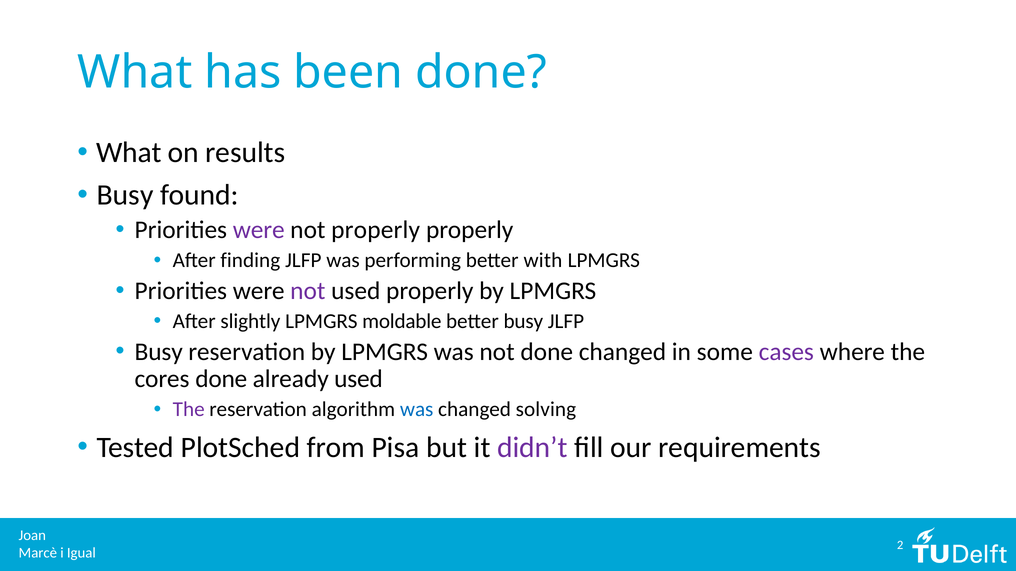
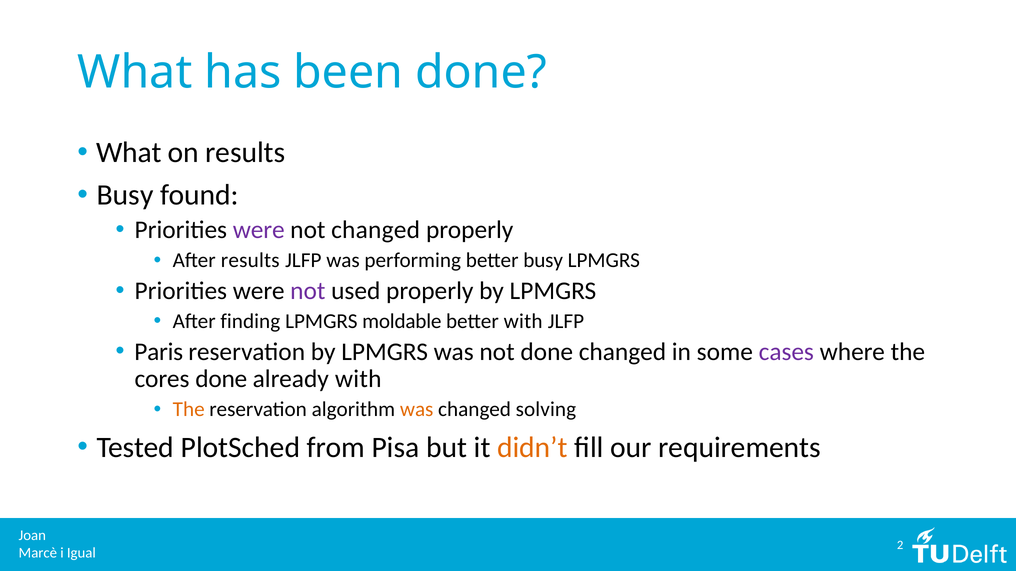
not properly: properly -> changed
After finding: finding -> results
better with: with -> busy
slightly: slightly -> finding
better busy: busy -> with
Busy at (159, 352): Busy -> Paris
already used: used -> with
The at (189, 410) colour: purple -> orange
was at (417, 410) colour: blue -> orange
didn’t colour: purple -> orange
